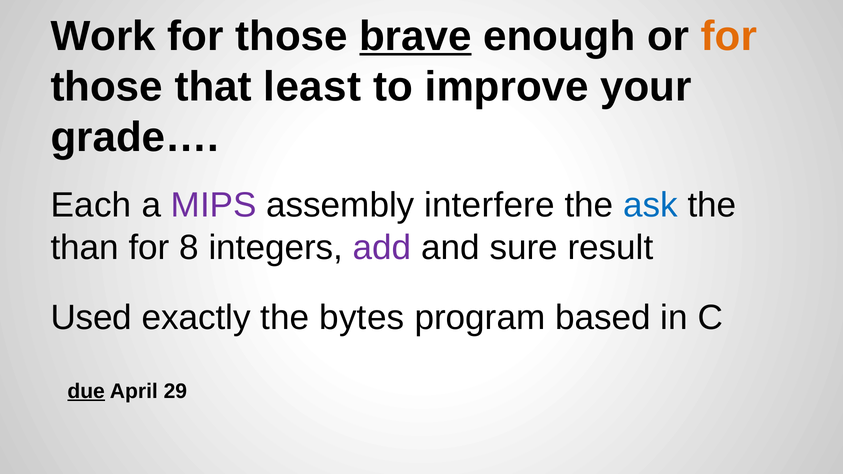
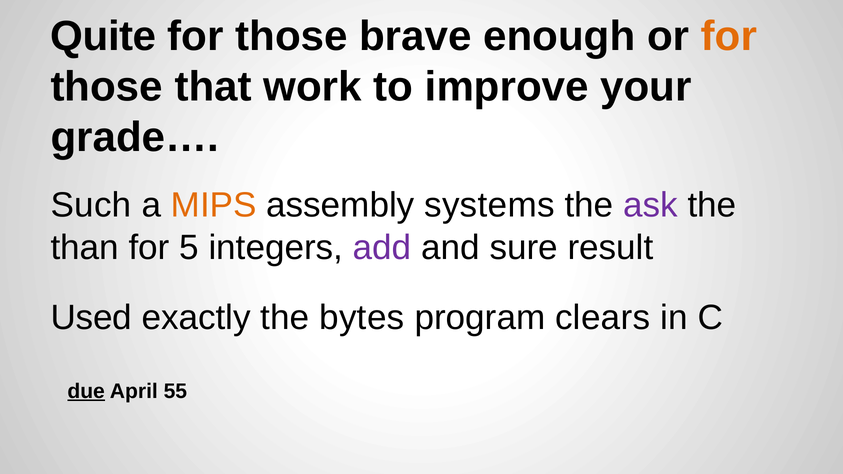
Work: Work -> Quite
brave underline: present -> none
least: least -> work
Each: Each -> Such
MIPS colour: purple -> orange
interfere: interfere -> systems
ask colour: blue -> purple
8: 8 -> 5
based: based -> clears
29: 29 -> 55
